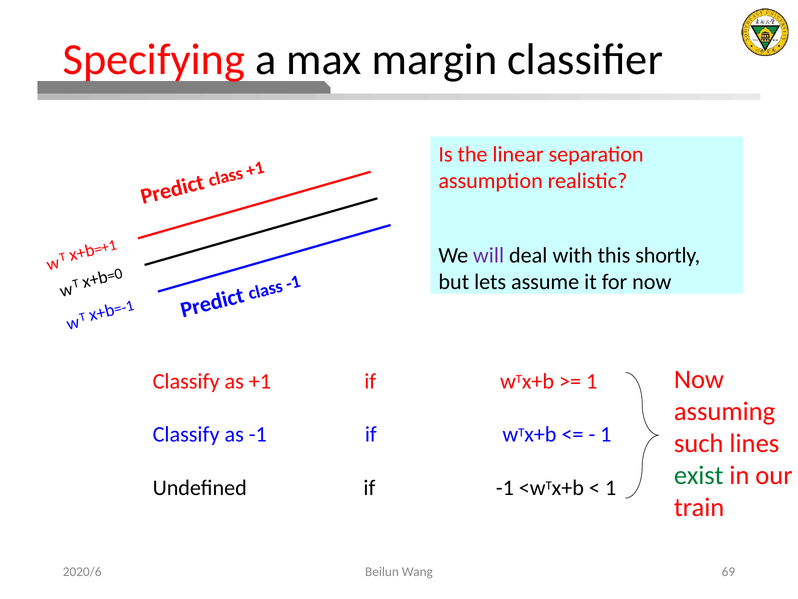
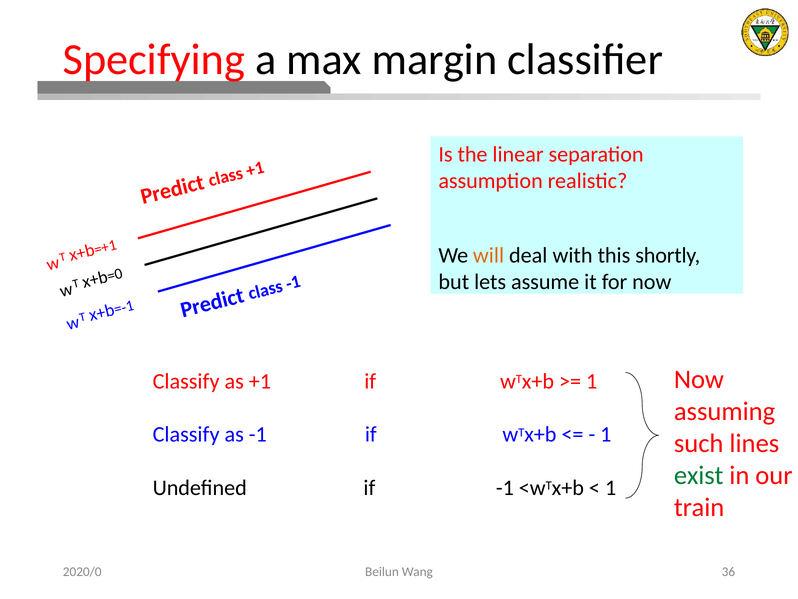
will colour: purple -> orange
2020/6: 2020/6 -> 2020/0
69: 69 -> 36
